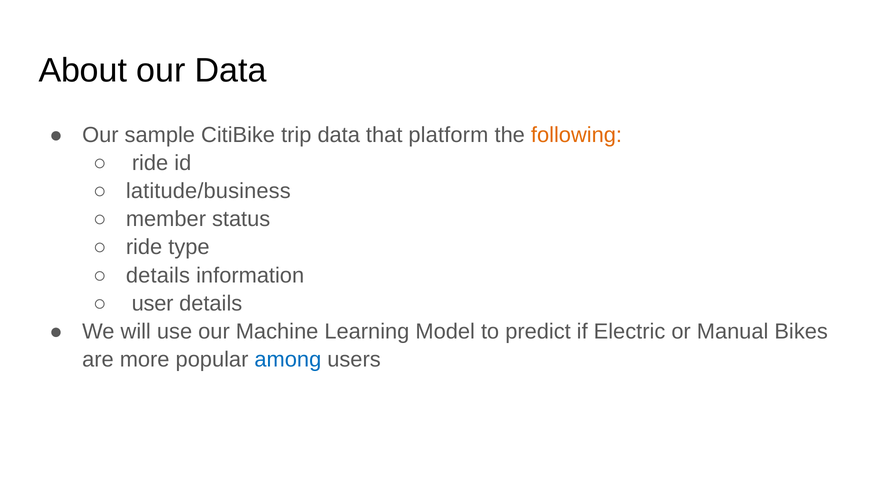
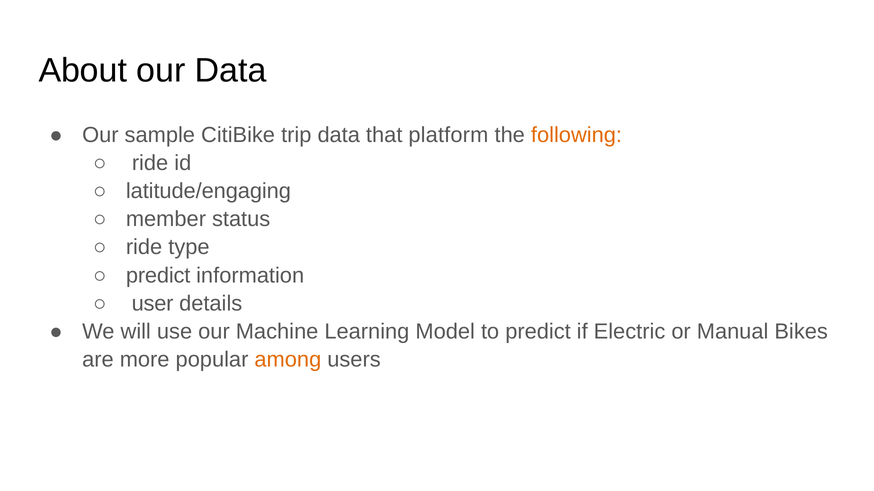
latitude/business: latitude/business -> latitude/engaging
details at (158, 276): details -> predict
among colour: blue -> orange
